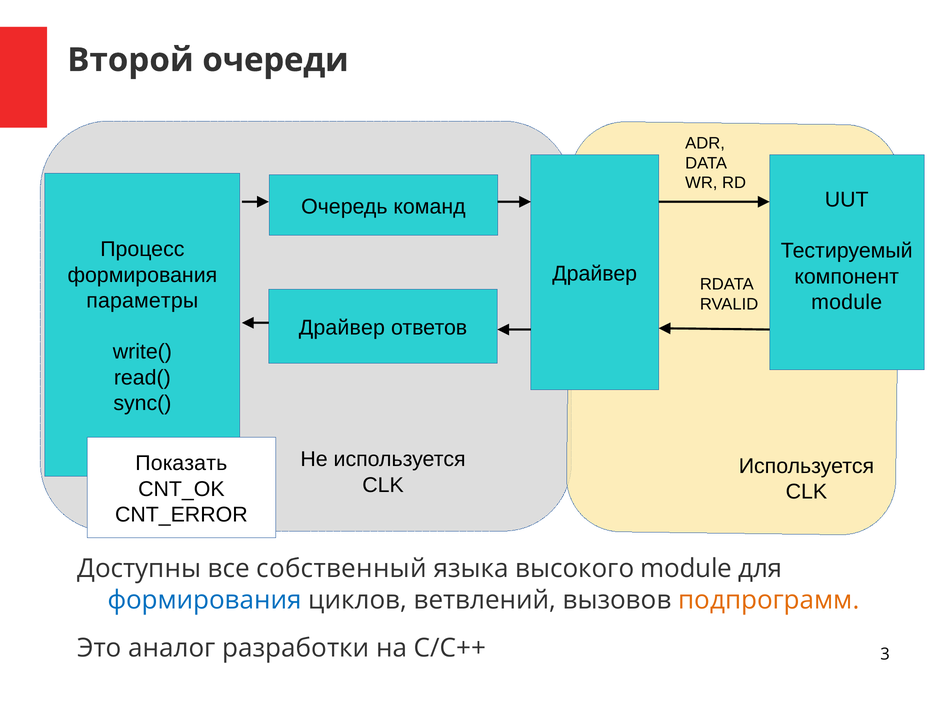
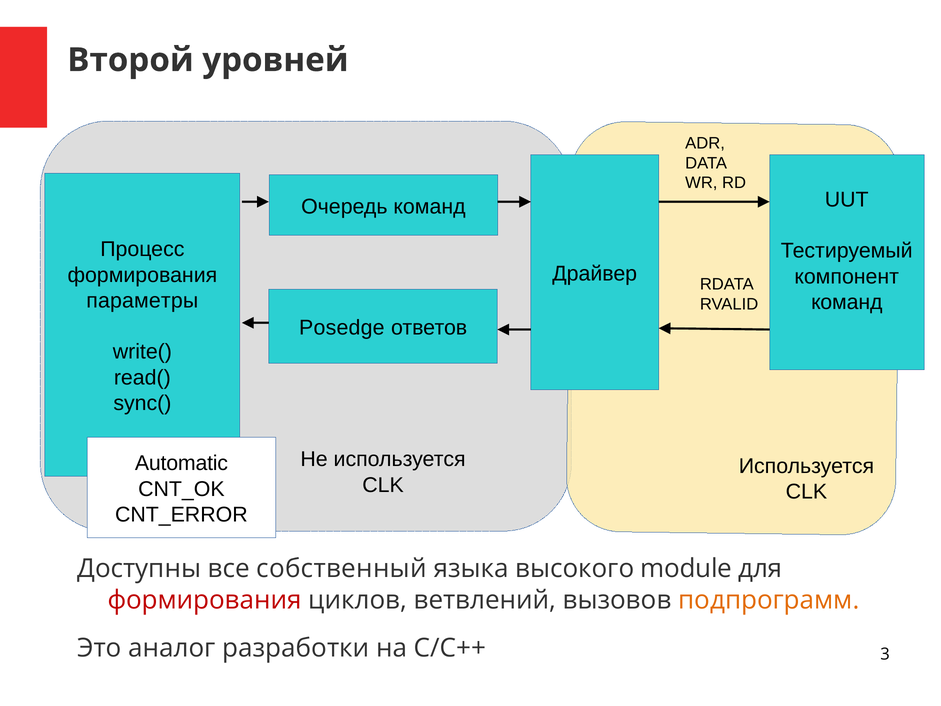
очереди: очереди -> уровней
module at (847, 302): module -> команд
Драйвер at (342, 327): Драйвер -> Posedge
Показать: Показать -> Automatic
формирования at (205, 600) colour: blue -> red
